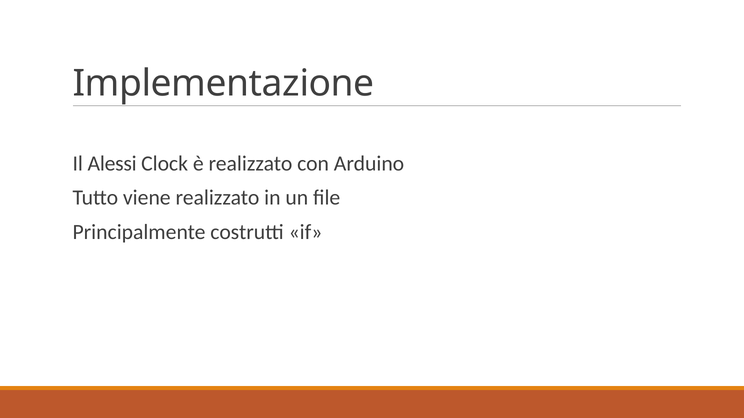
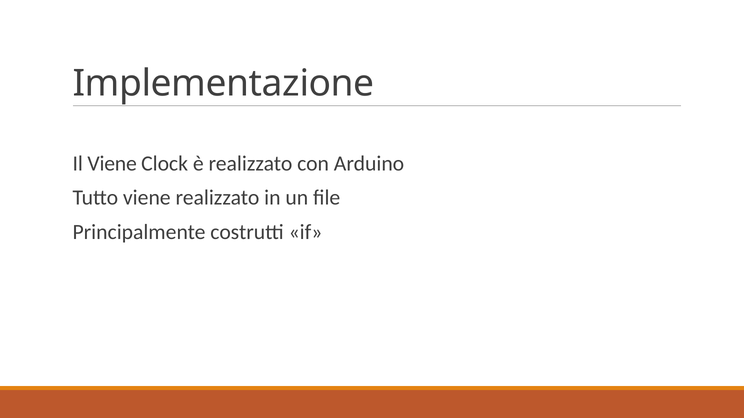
Il Alessi: Alessi -> Viene
